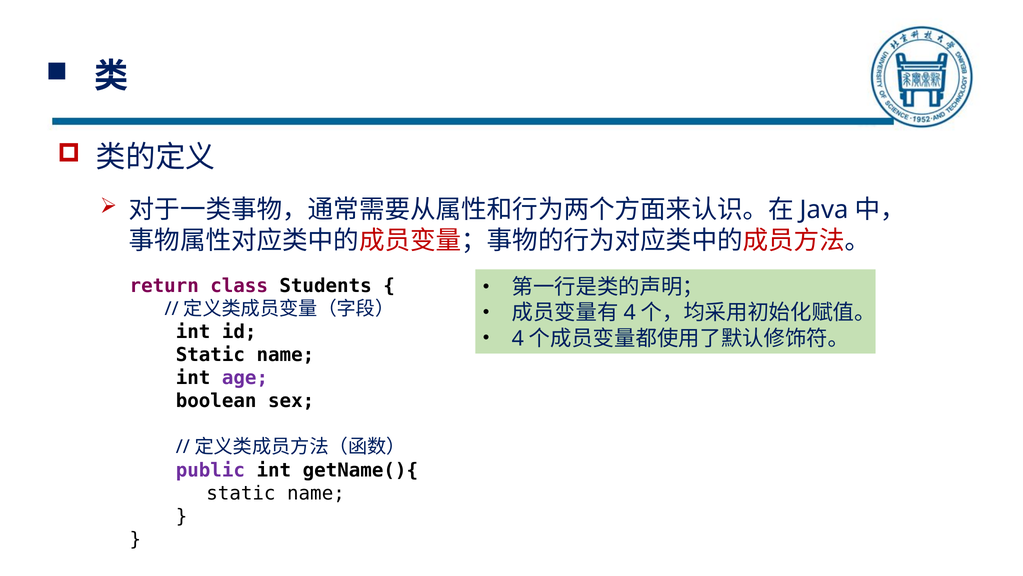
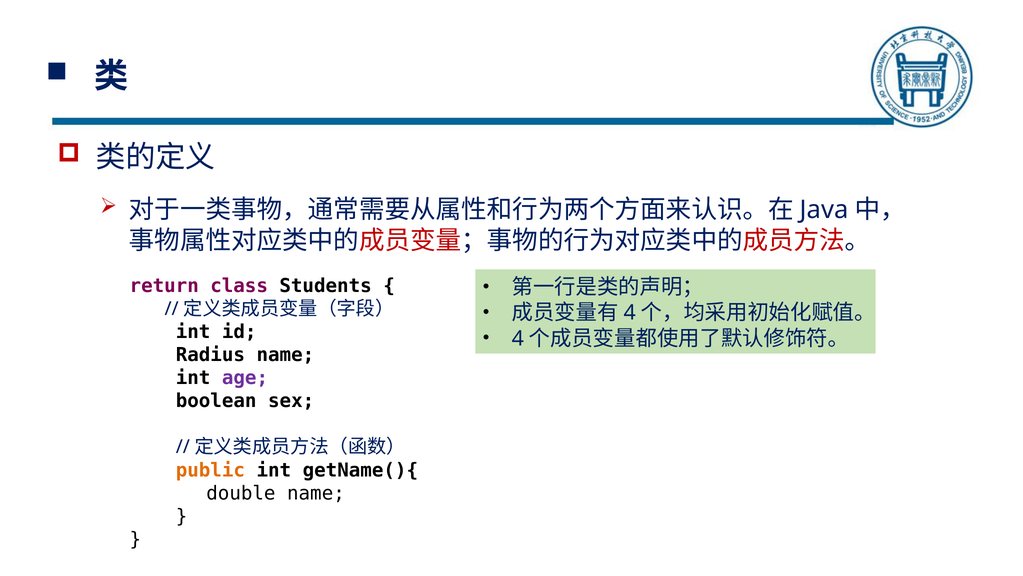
Static at (210, 355): Static -> Radius
public colour: purple -> orange
static at (241, 493): static -> double
